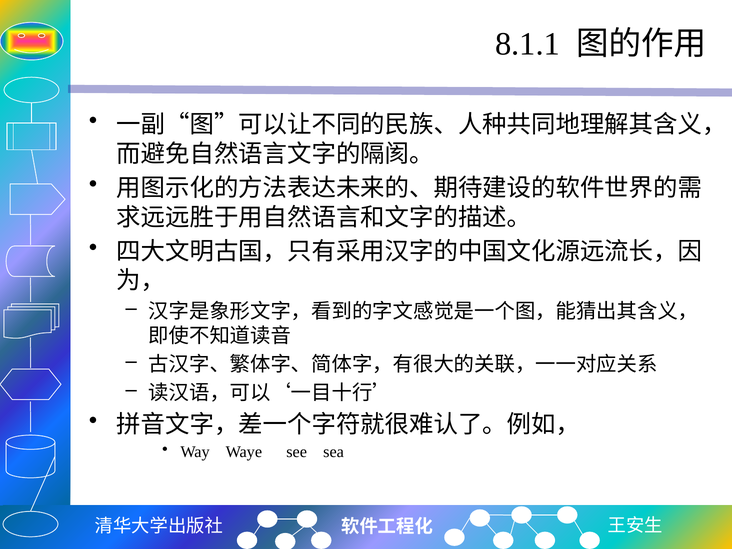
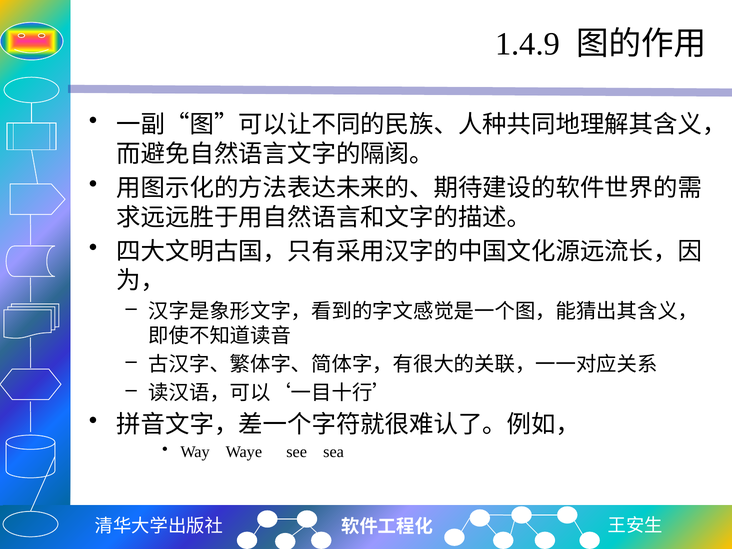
8.1.1: 8.1.1 -> 1.4.9
